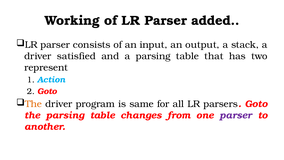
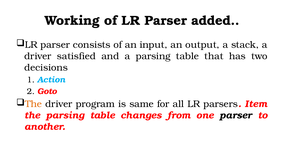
represent: represent -> decisions
parsers Goto: Goto -> Item
parser at (236, 115) colour: purple -> black
